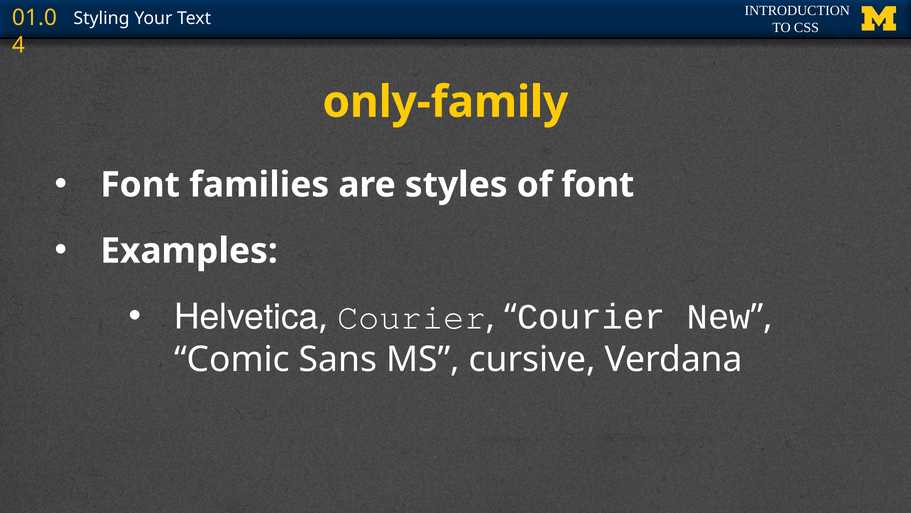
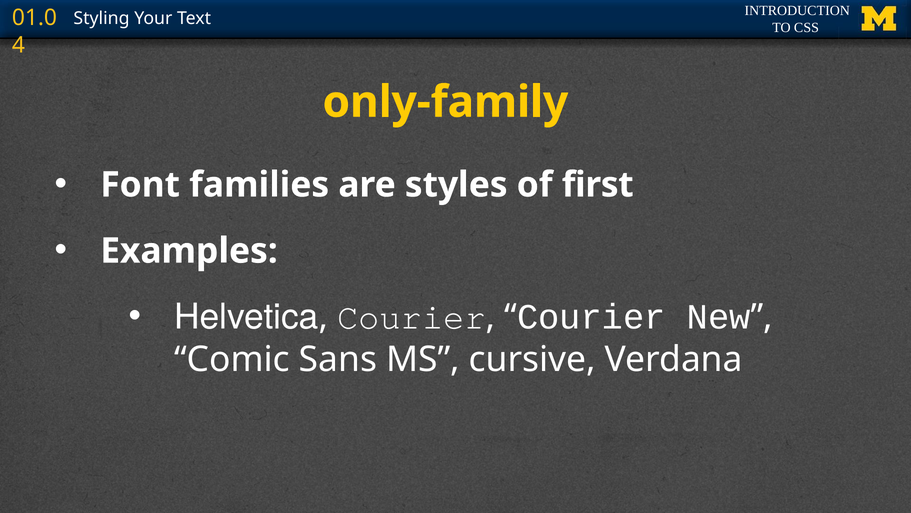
of font: font -> first
